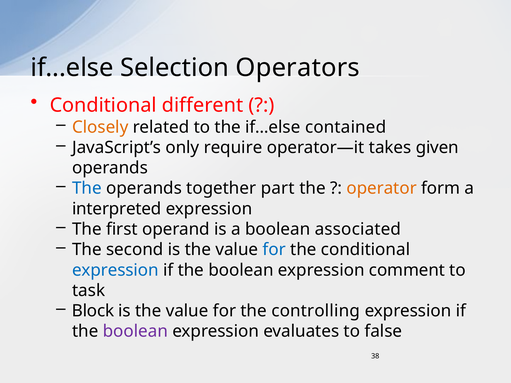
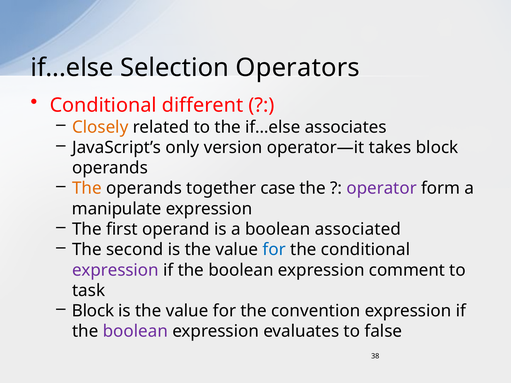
contained: contained -> associates
require: require -> version
takes given: given -> block
The at (87, 188) colour: blue -> orange
part: part -> case
operator colour: orange -> purple
interpreted: interpreted -> manipulate
expression at (115, 270) colour: blue -> purple
controlling: controlling -> convention
